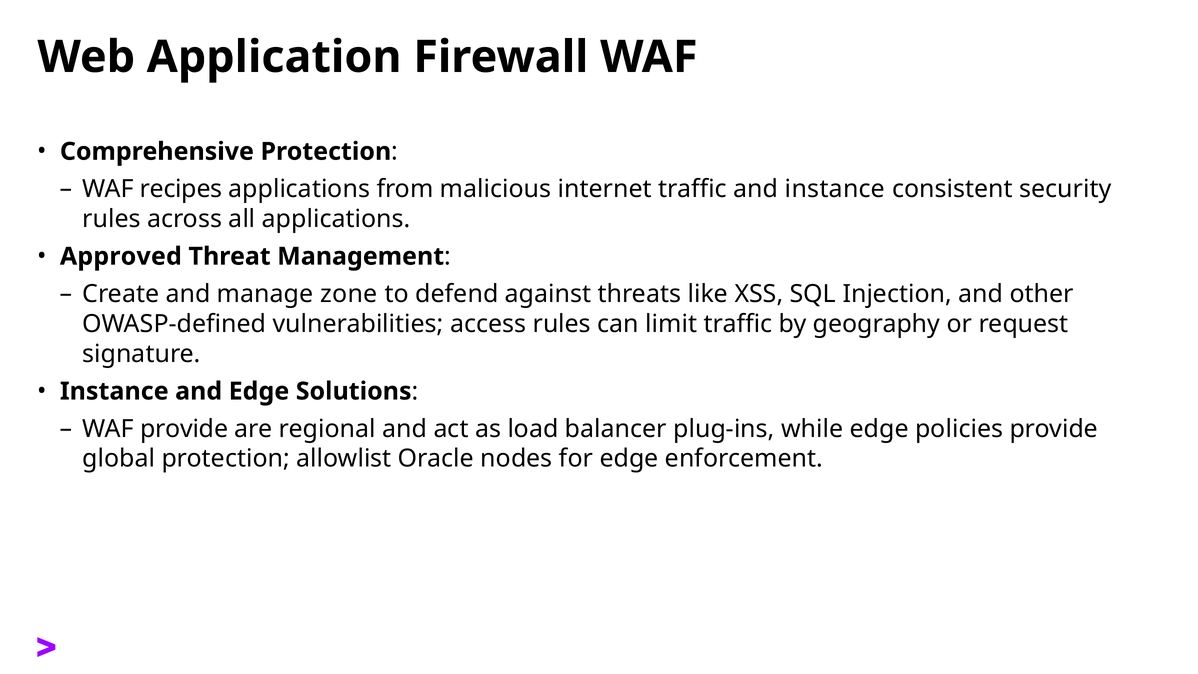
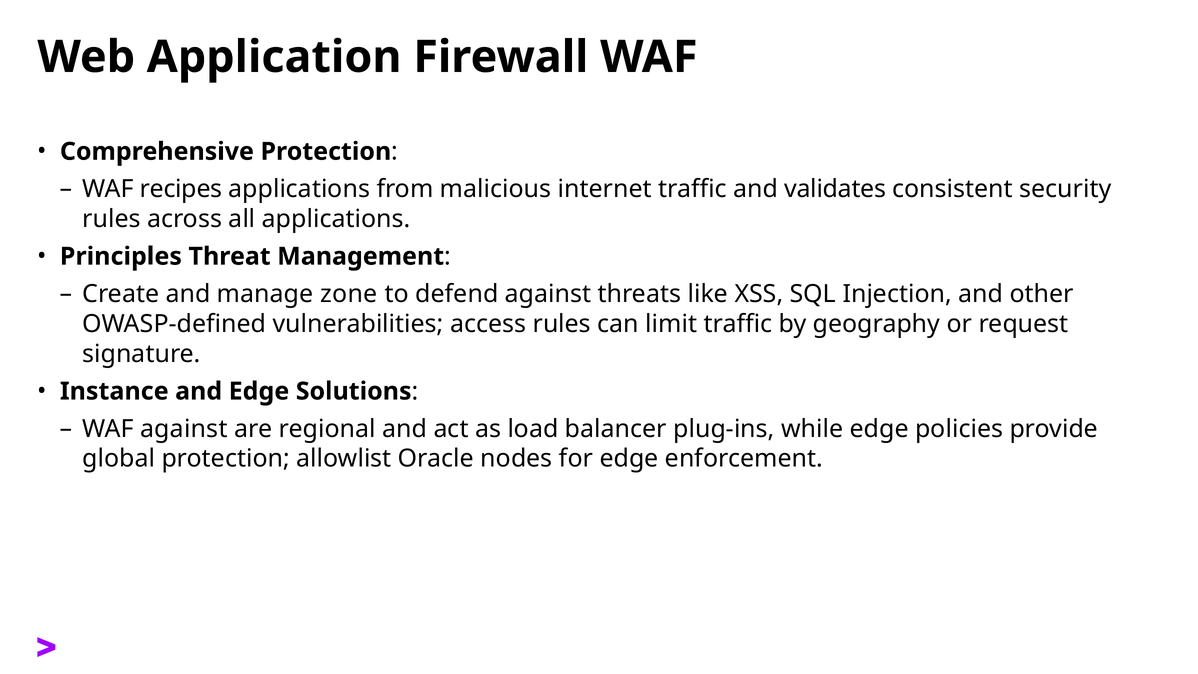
and instance: instance -> validates
Approved: Approved -> Principles
WAF provide: provide -> against
